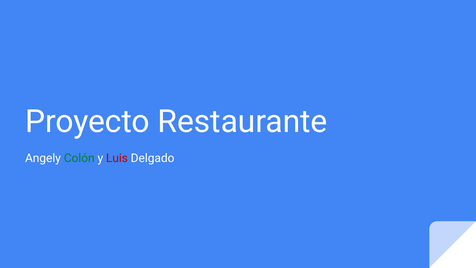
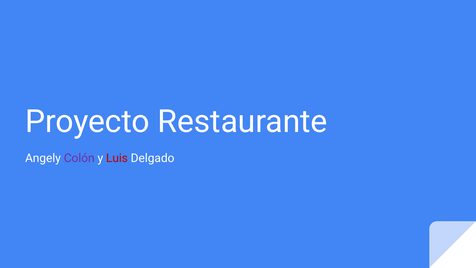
Colón colour: green -> purple
